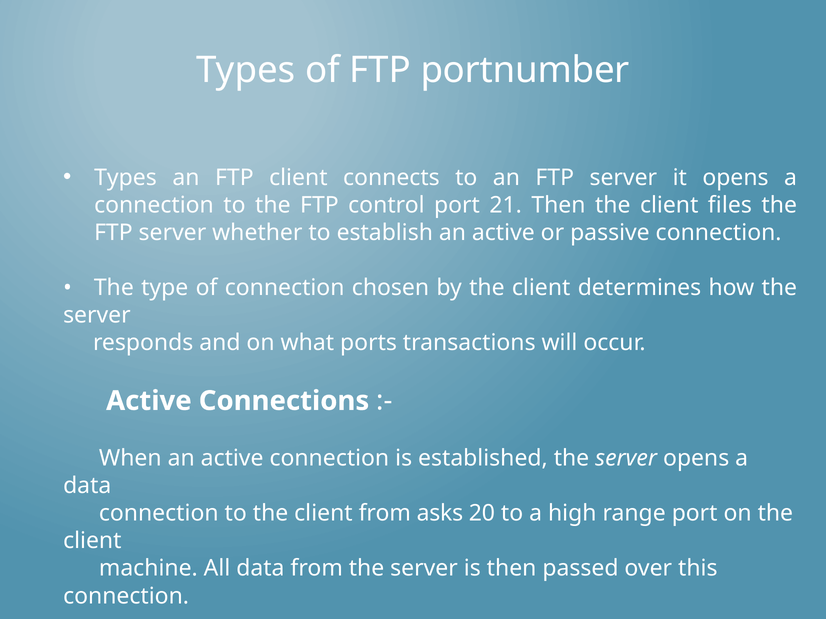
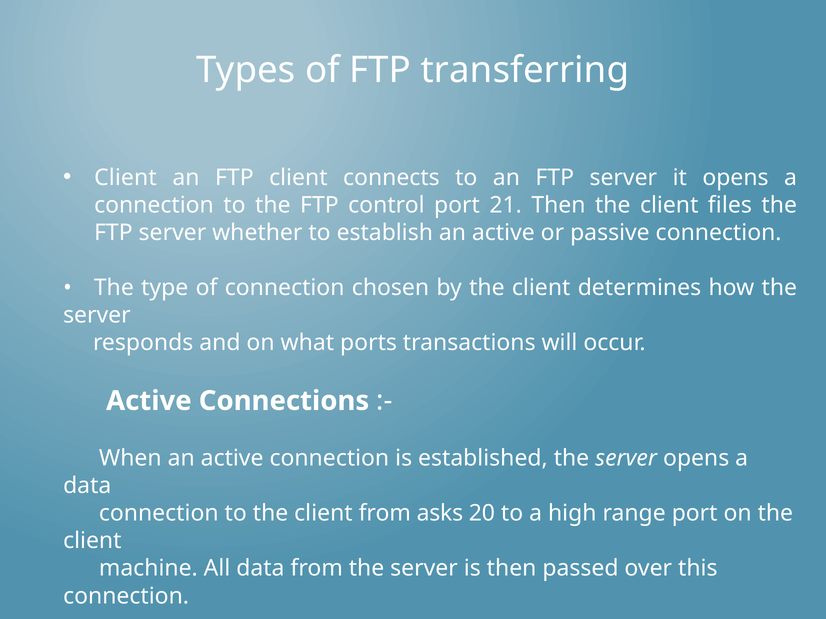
portnumber: portnumber -> transferring
Types at (125, 178): Types -> Client
